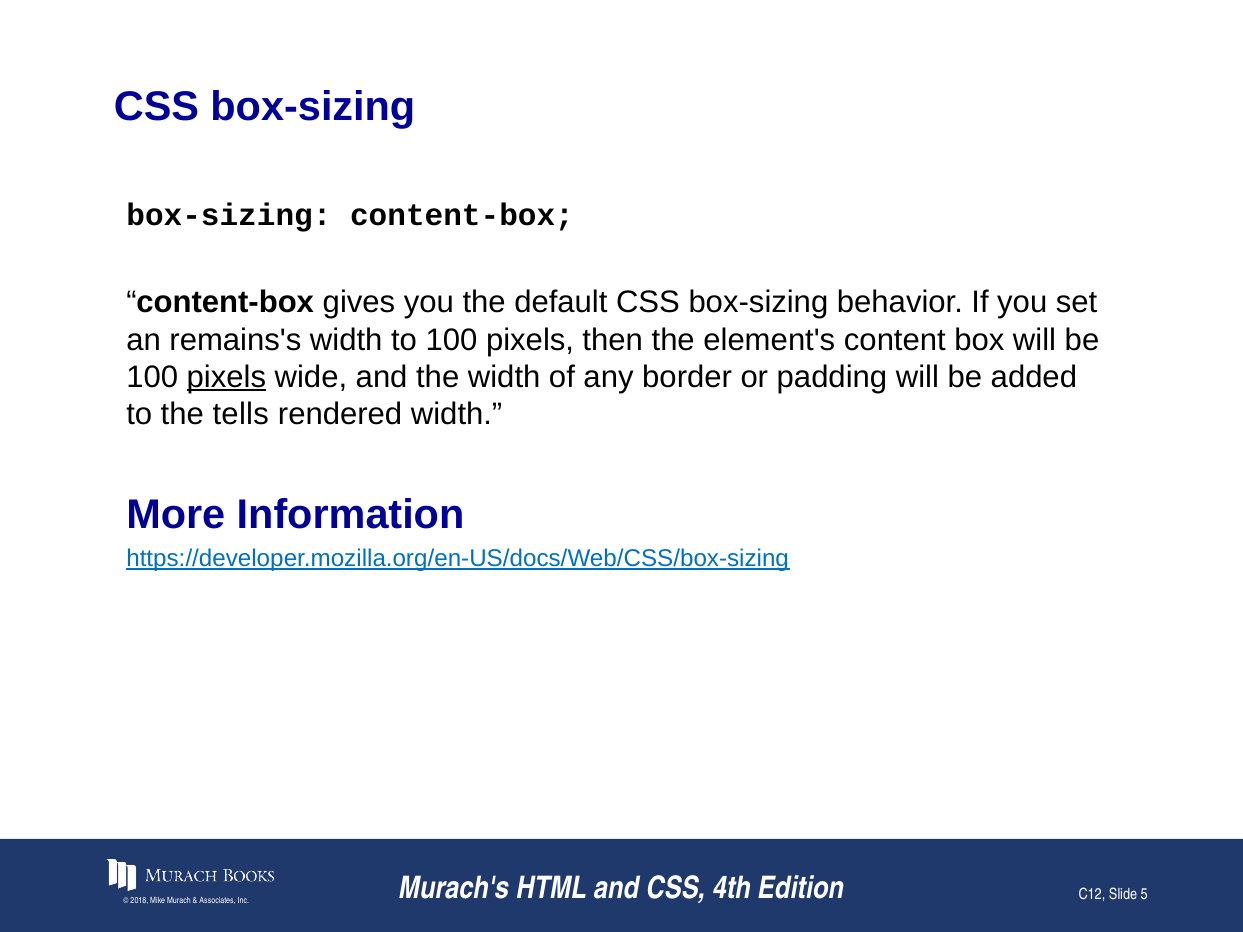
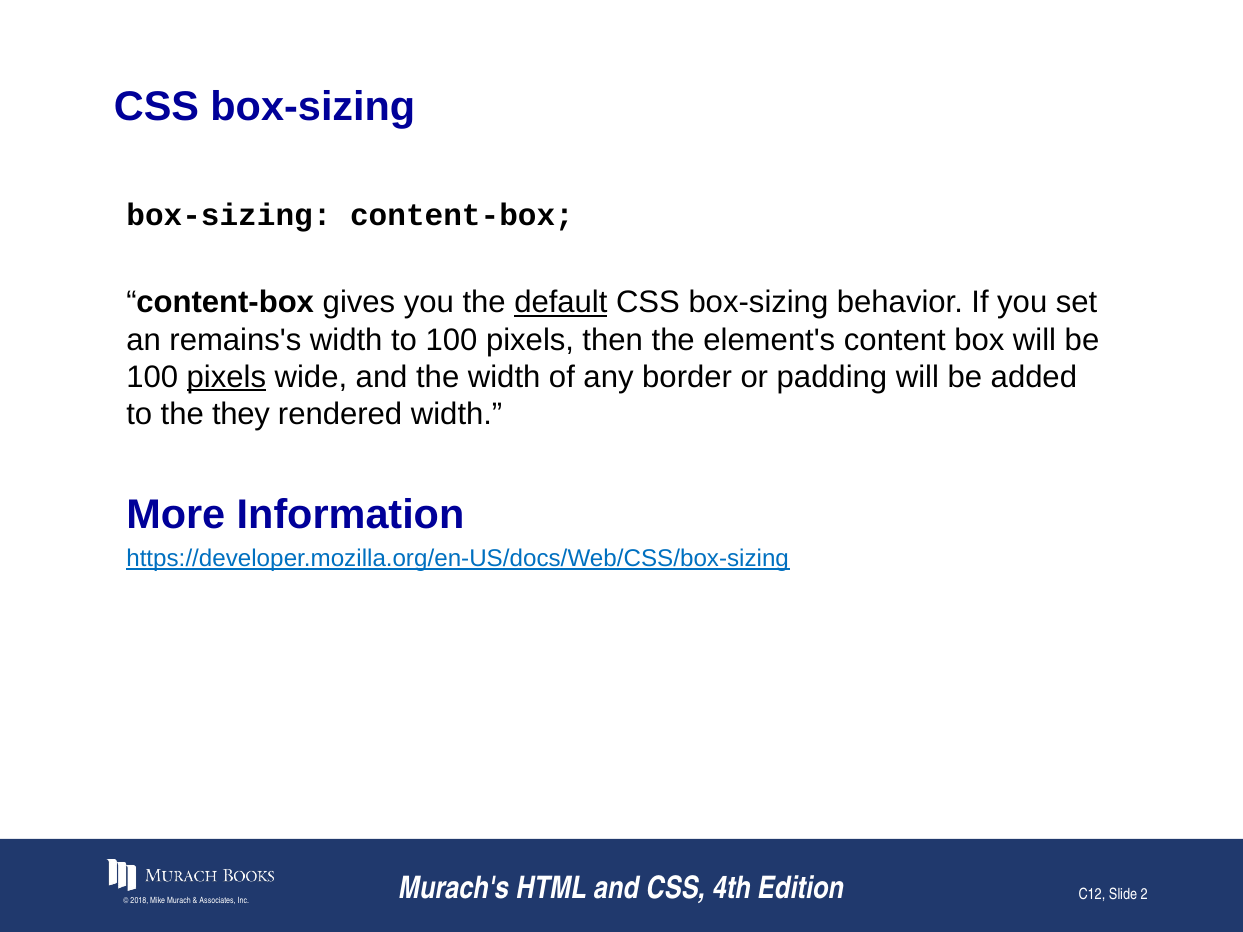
default underline: none -> present
tells: tells -> they
5: 5 -> 2
